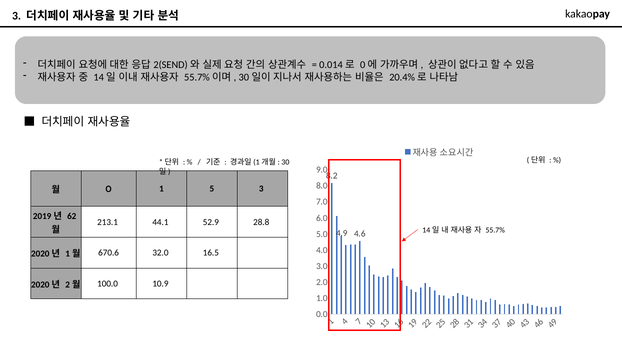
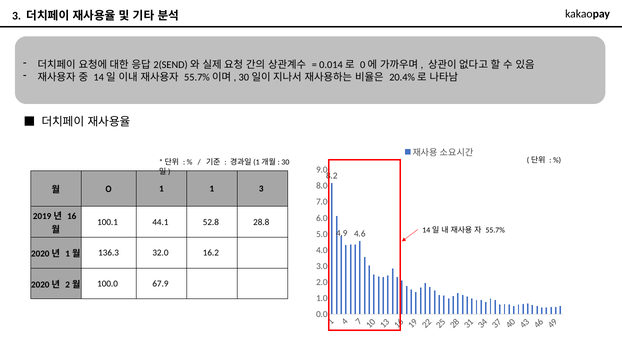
1 5: 5 -> 1
62: 62 -> 16
213.1: 213.1 -> 100.1
52.9: 52.9 -> 52.8
670.6: 670.6 -> 136.3
16.5: 16.5 -> 16.2
10.9: 10.9 -> 67.9
